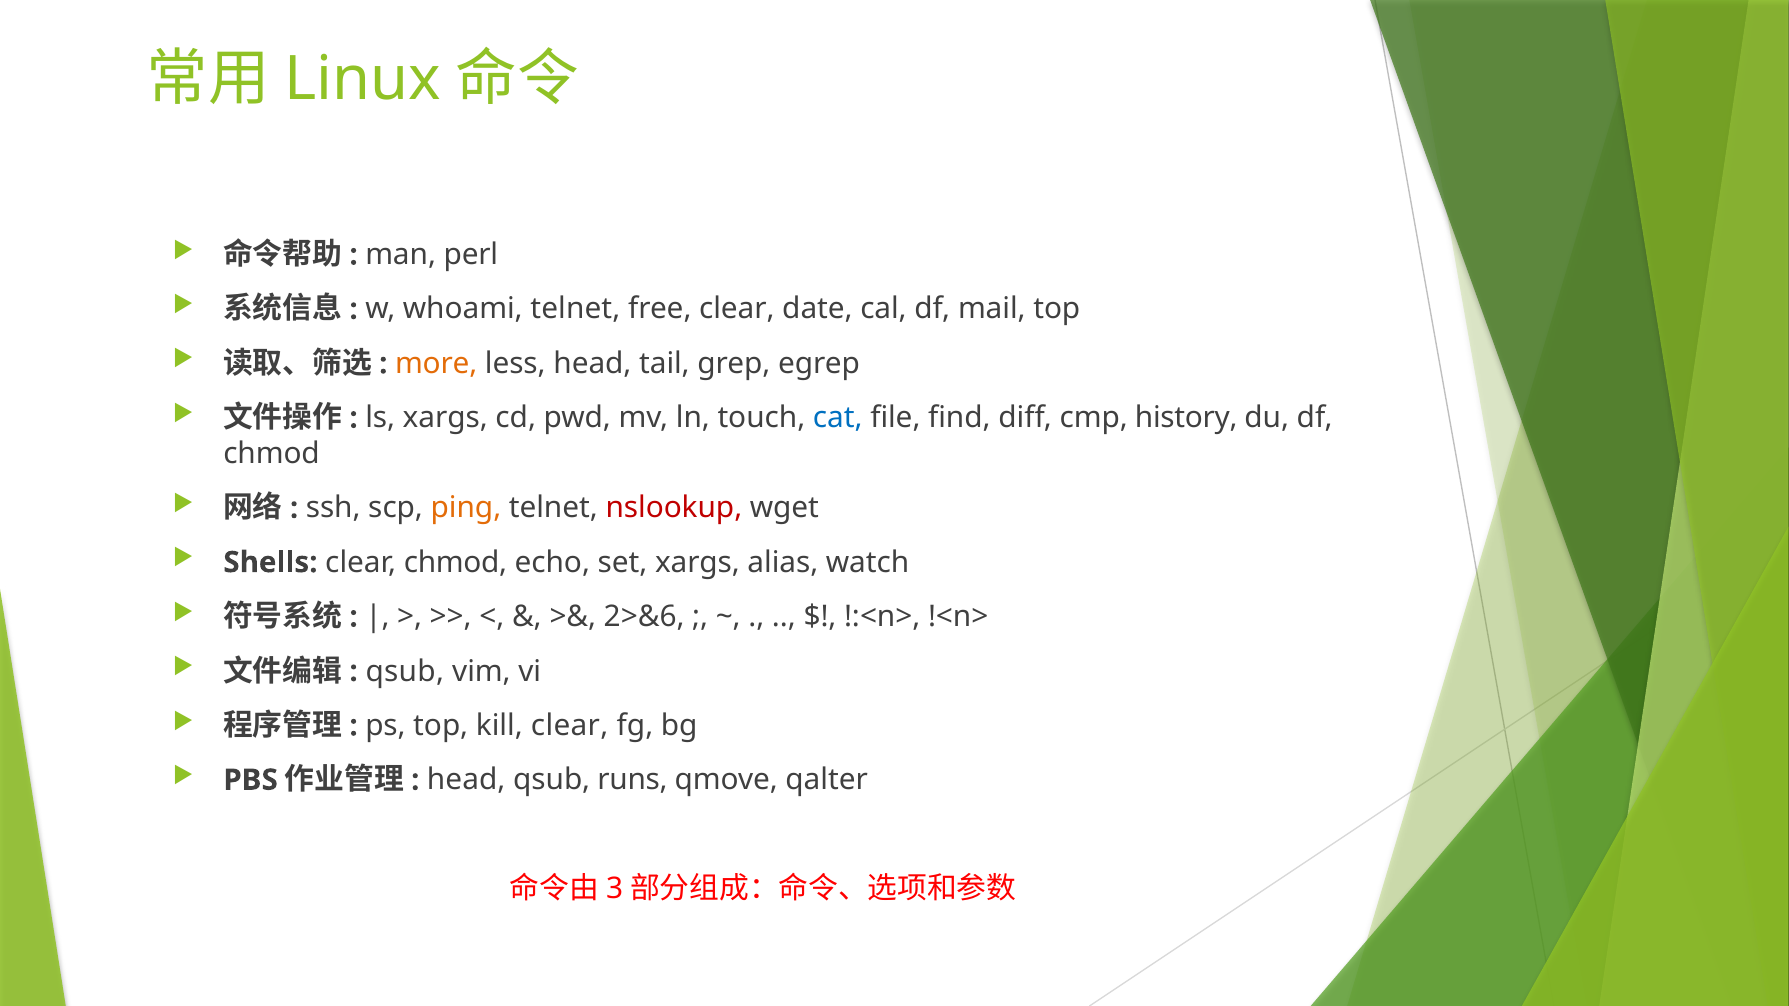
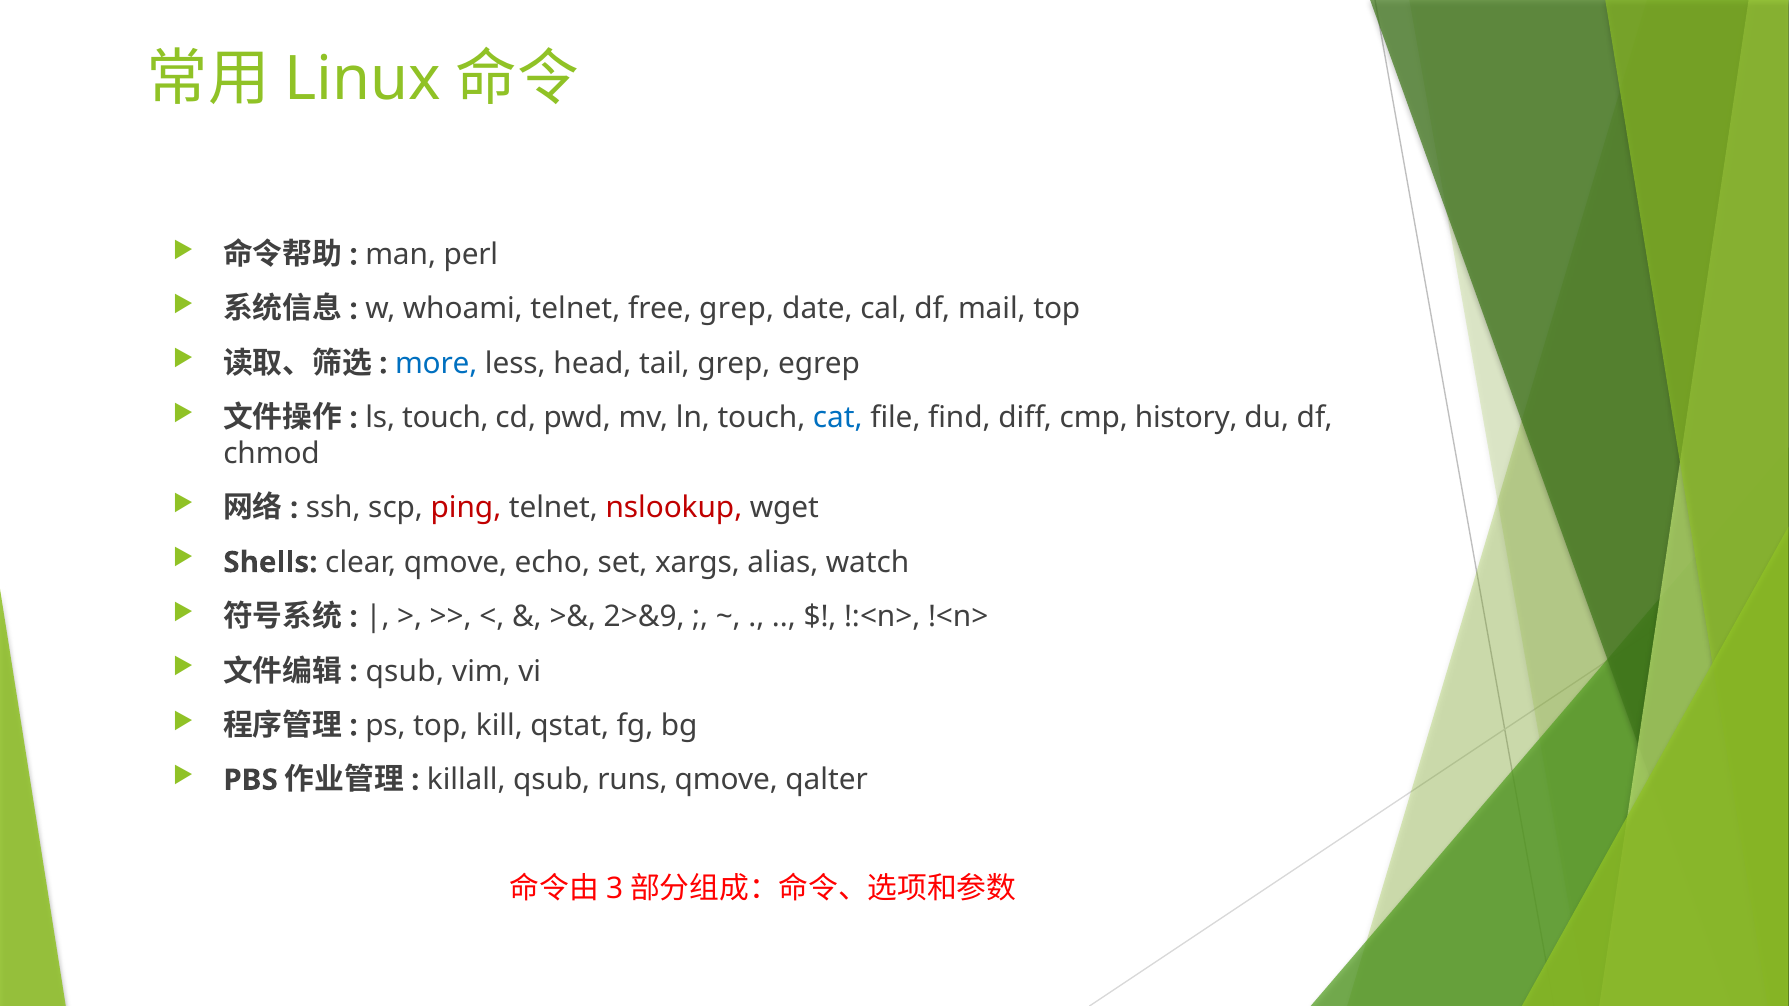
free clear: clear -> grep
more colour: orange -> blue
ls xargs: xargs -> touch
ping colour: orange -> red
clear chmod: chmod -> qmove
2>&6: 2>&6 -> 2>&9
kill clear: clear -> qstat
head at (466, 780): head -> killall
